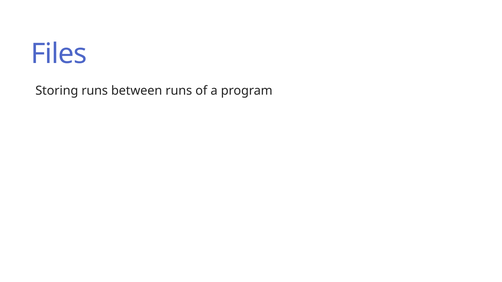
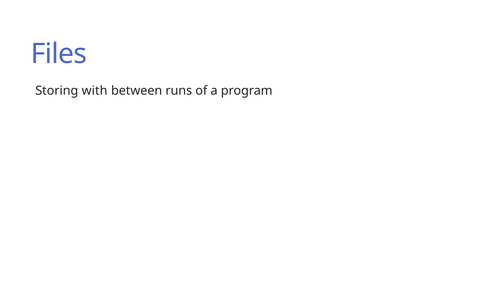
Storing runs: runs -> with
